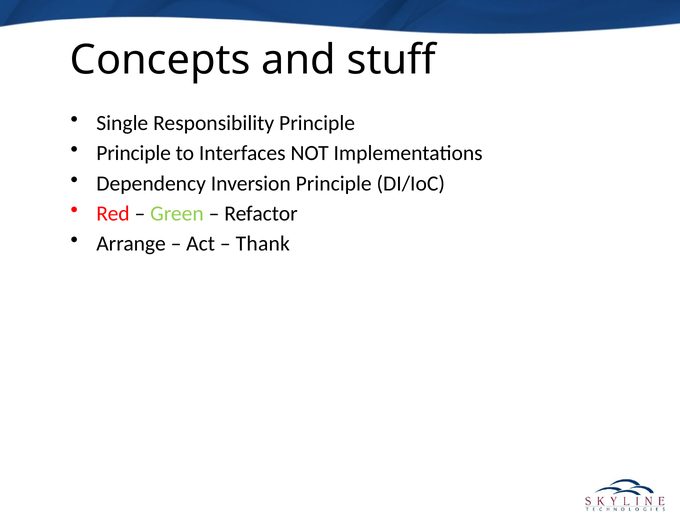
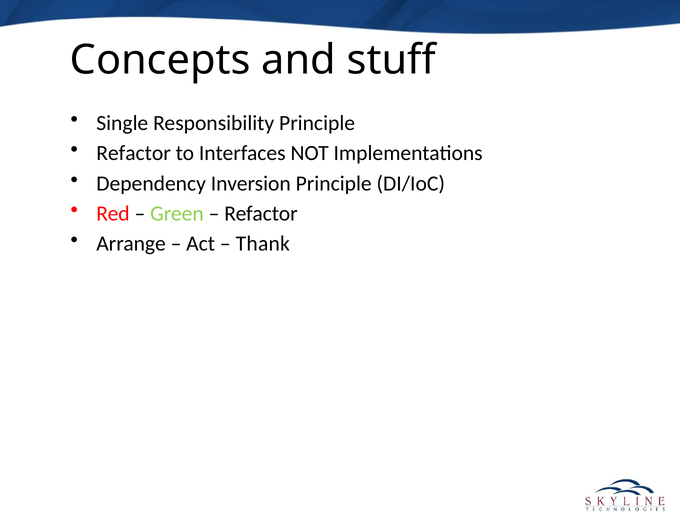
Principle at (134, 153): Principle -> Refactor
